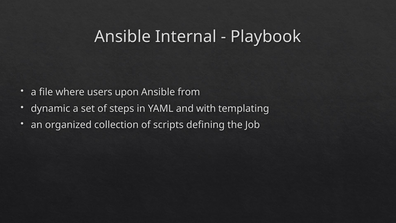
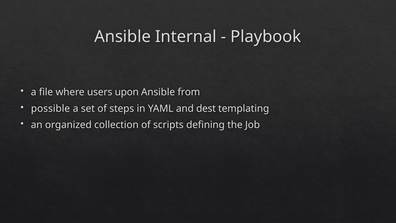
dynamic: dynamic -> possible
with: with -> dest
